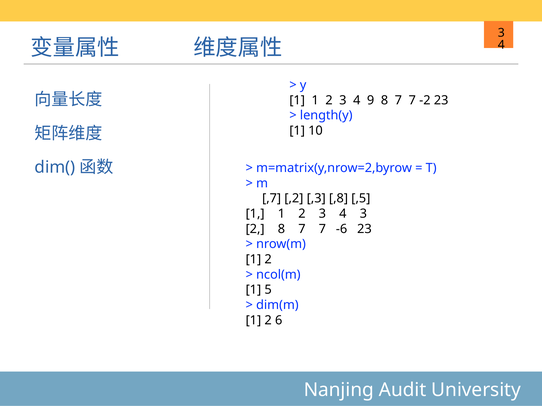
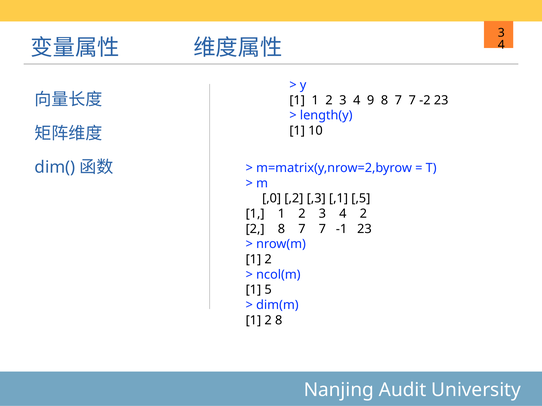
,7: ,7 -> ,0
,8: ,8 -> ,1
4 3: 3 -> 2
-6: -6 -> -1
1 2 6: 6 -> 8
